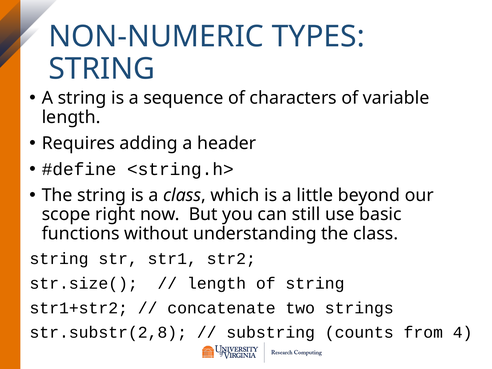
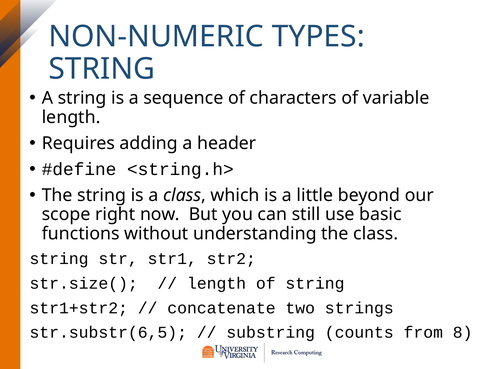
str.substr(2,8: str.substr(2,8 -> str.substr(6,5
4: 4 -> 8
